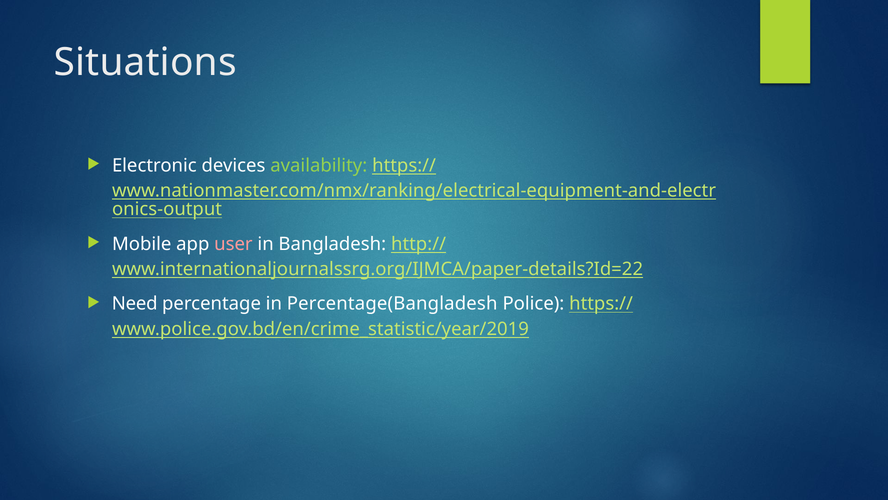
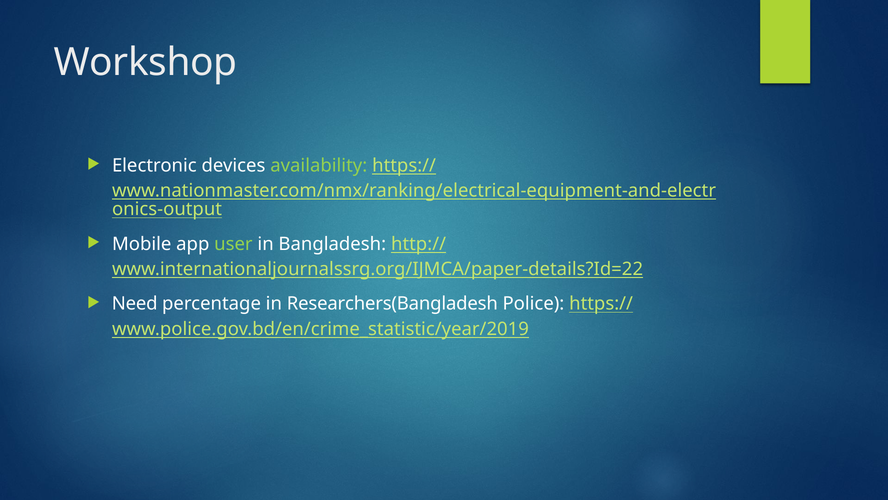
Situations: Situations -> Workshop
user colour: pink -> light green
Percentage(Bangladesh: Percentage(Bangladesh -> Researchers(Bangladesh
